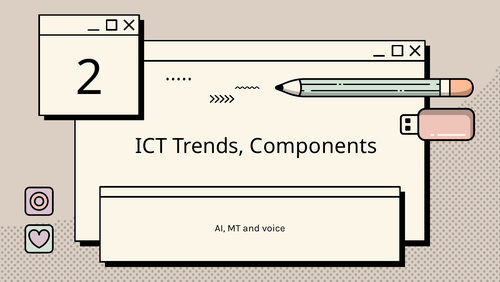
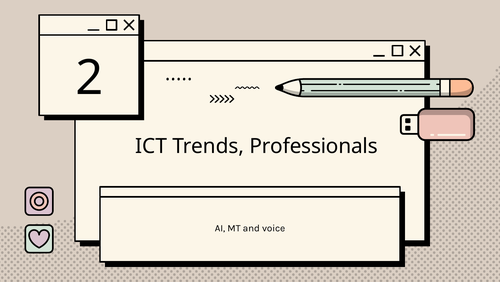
Components: Components -> Professionals
